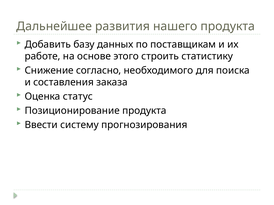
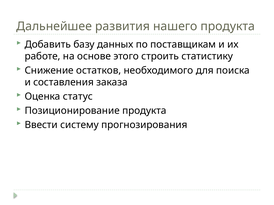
согласно: согласно -> остатков
